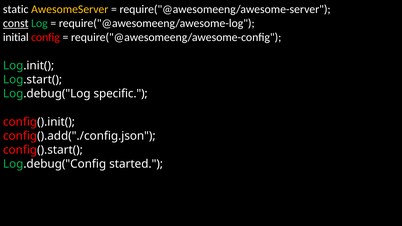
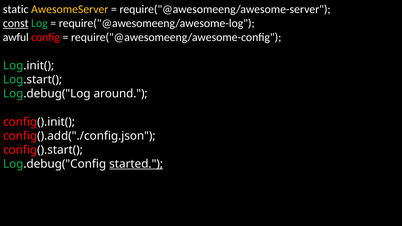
initial: initial -> awful
specific: specific -> around
started underline: none -> present
